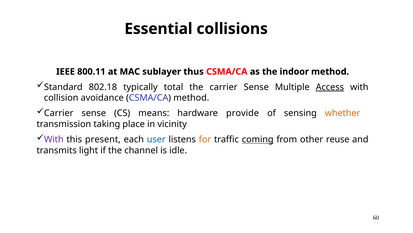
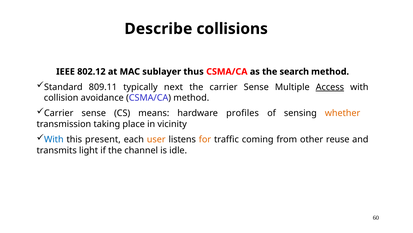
Essential: Essential -> Describe
800.11: 800.11 -> 802.12
indoor: indoor -> search
802.18: 802.18 -> 809.11
total: total -> next
provide: provide -> profiles
With at (54, 139) colour: purple -> blue
user colour: blue -> orange
coming underline: present -> none
